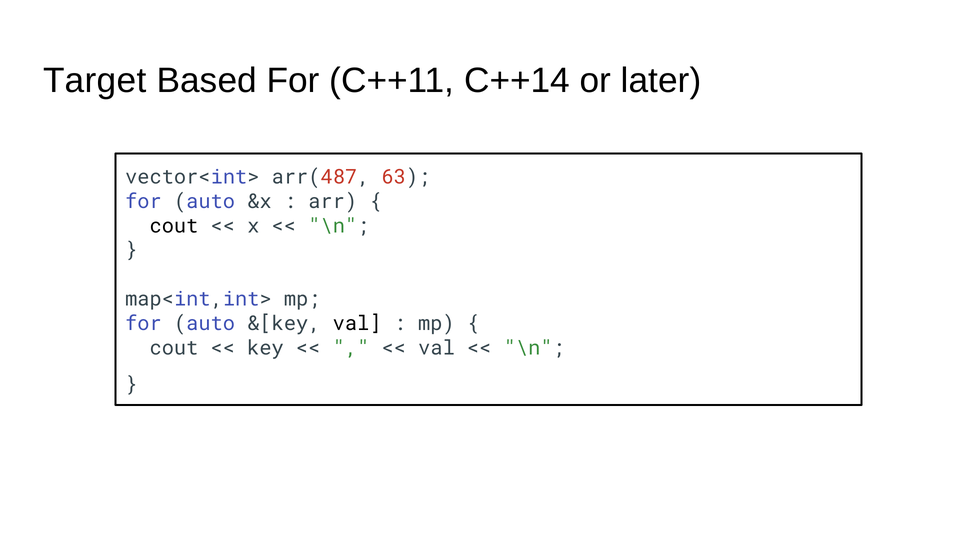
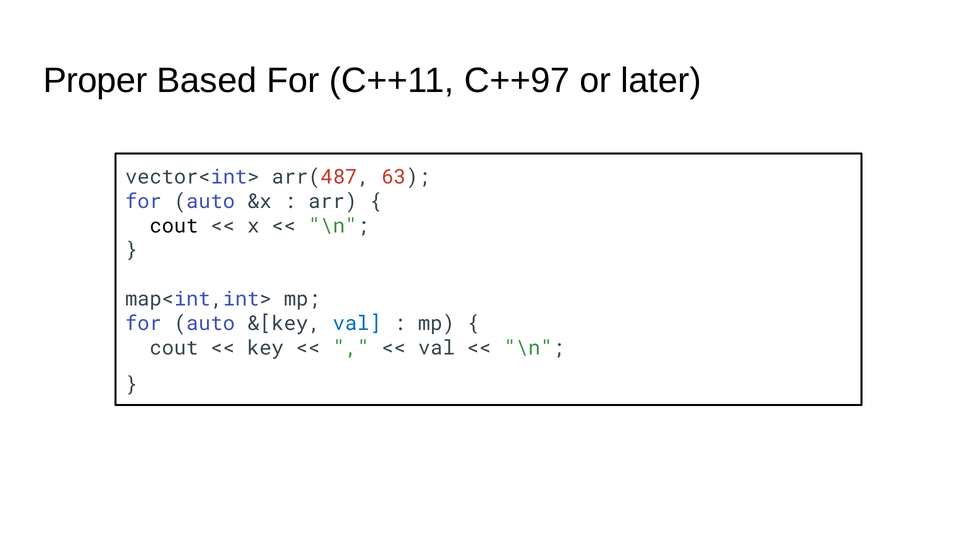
Target: Target -> Proper
C++14: C++14 -> C++97
val at (357, 324) colour: black -> blue
